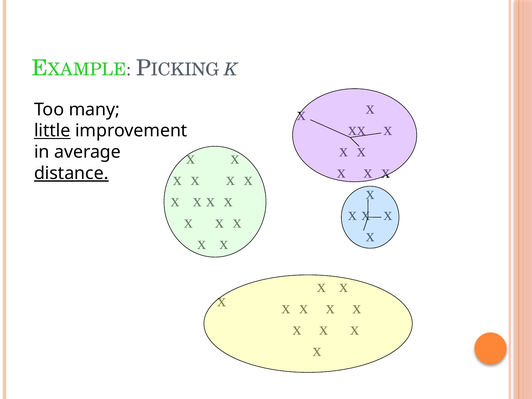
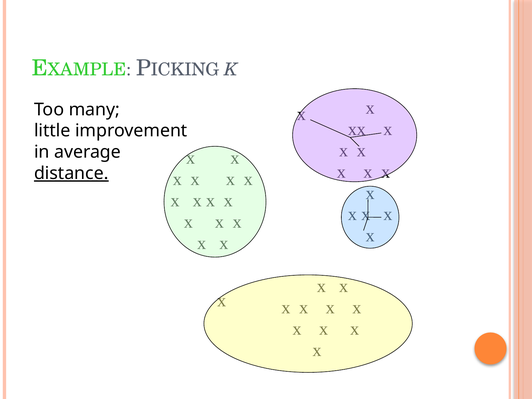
little underline: present -> none
